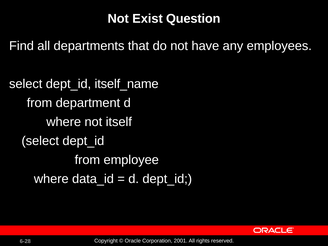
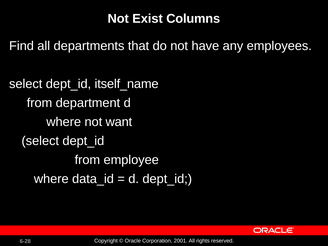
Question: Question -> Columns
itself: itself -> want
